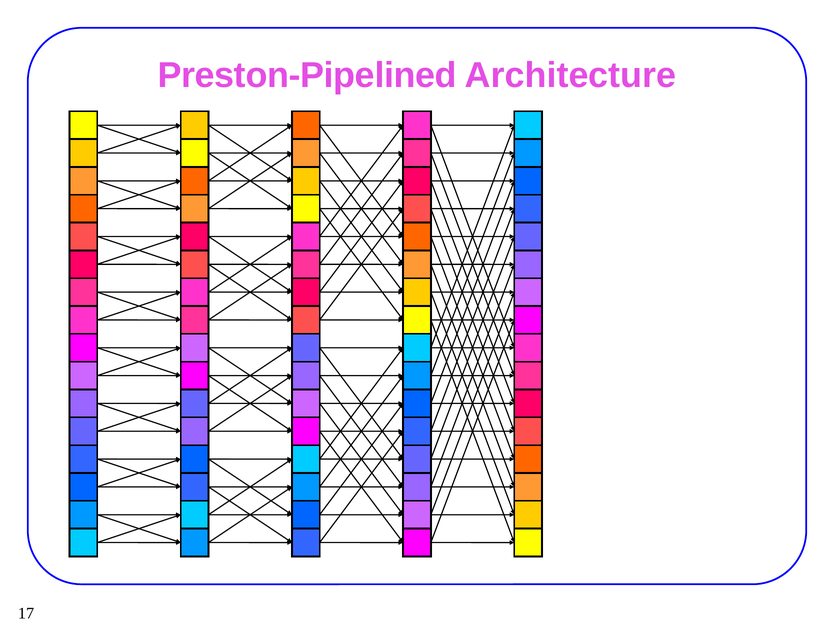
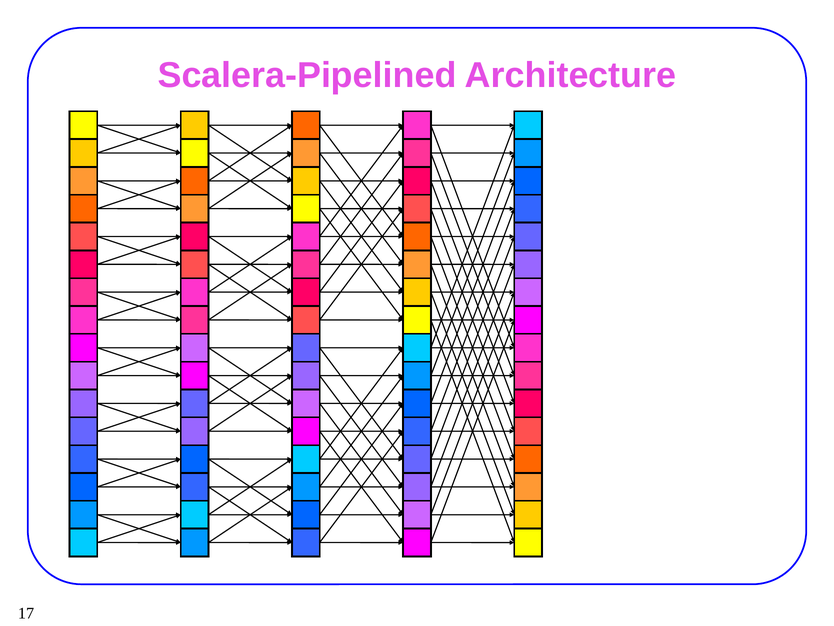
Preston-Pipelined: Preston-Pipelined -> Scalera-Pipelined
